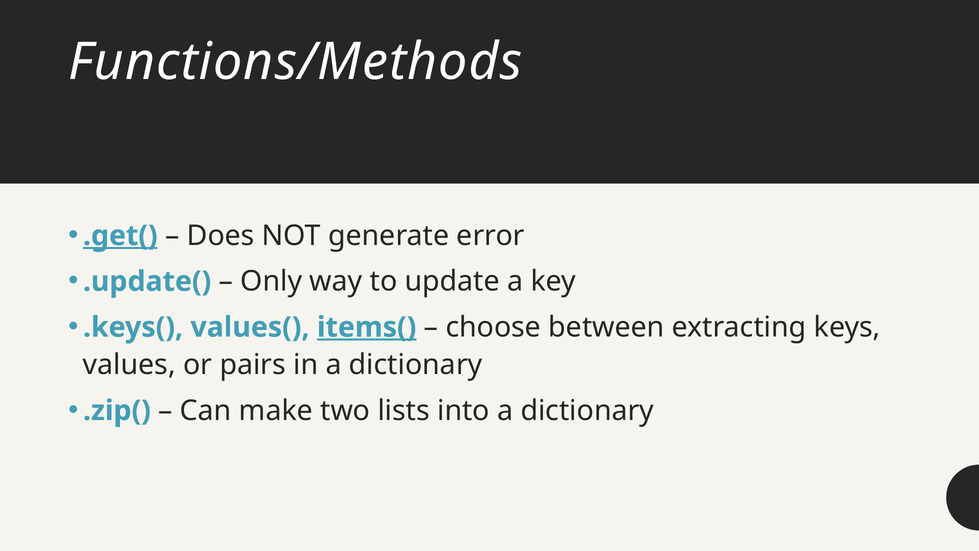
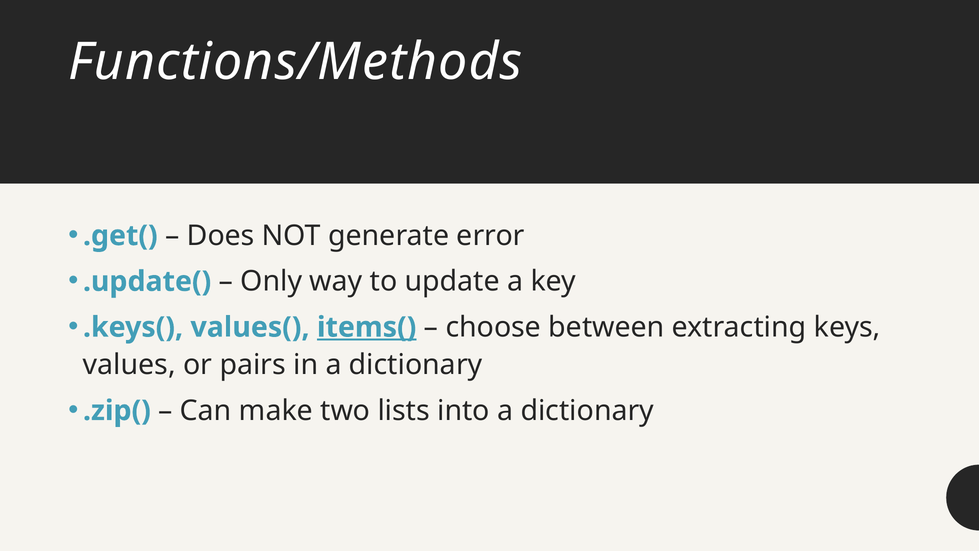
.get( underline: present -> none
